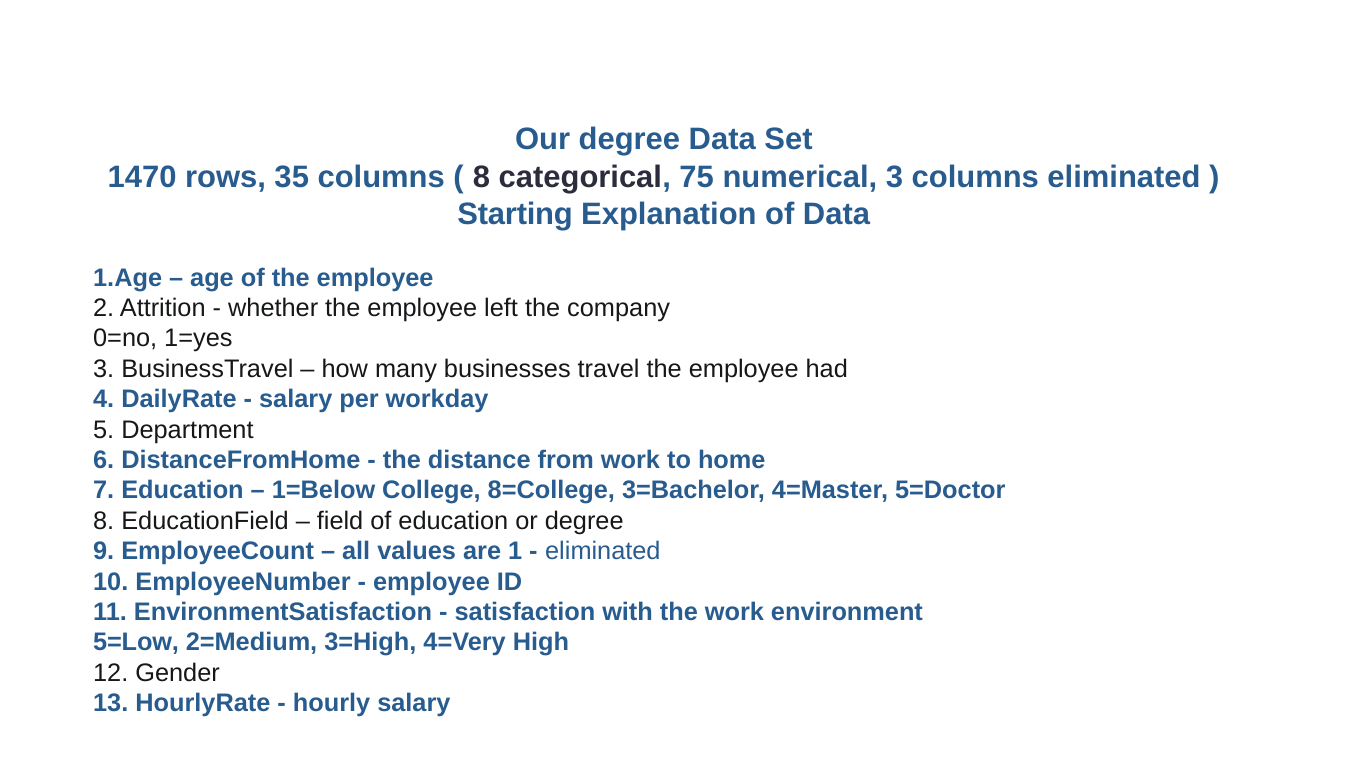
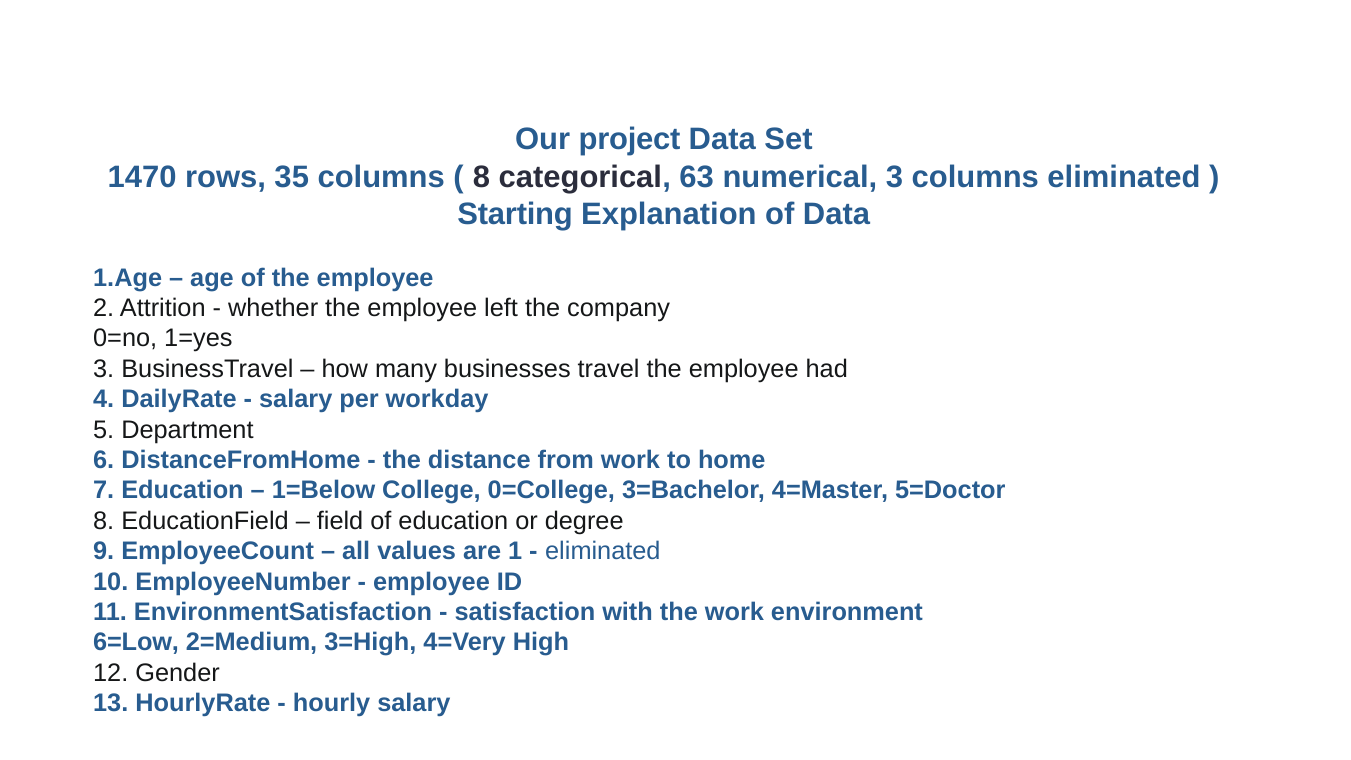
Our degree: degree -> project
75: 75 -> 63
8=College: 8=College -> 0=College
5=Low: 5=Low -> 6=Low
